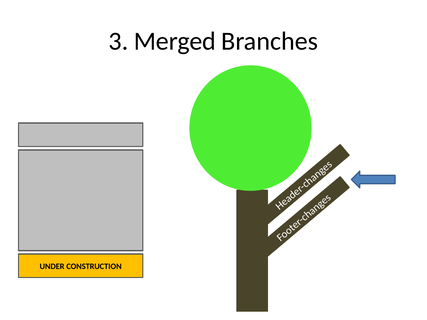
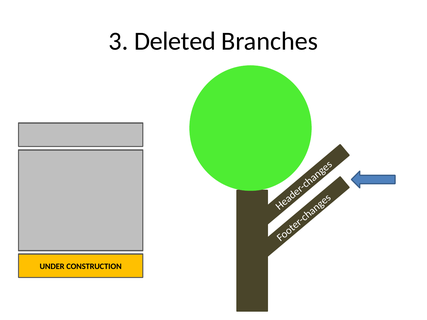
Merged: Merged -> Deleted
